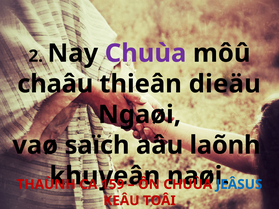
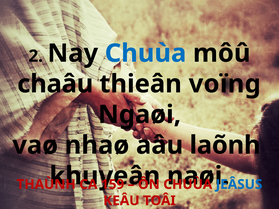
Chuùa at (146, 53) colour: purple -> blue
dieäu: dieäu -> voïng
saïch: saïch -> nhaø
